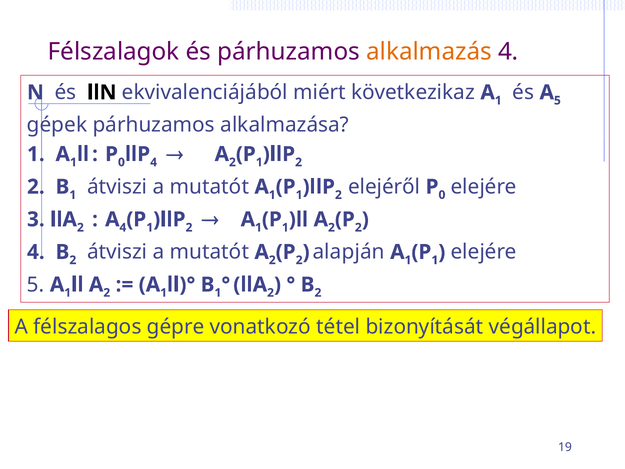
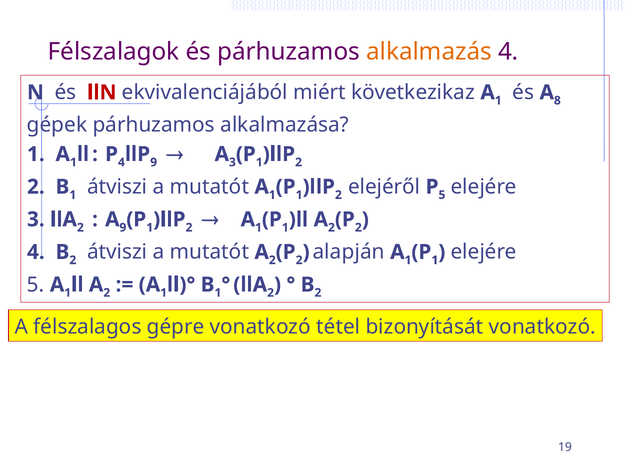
llN colour: black -> red
A 5: 5 -> 8
0 at (121, 162): 0 -> 4
4 at (154, 162): 4 -> 9
2 at (232, 162): 2 -> 3
0 at (442, 195): 0 -> 5
A 4: 4 -> 9
bizonyítását végállapot: végállapot -> vonatkozó
